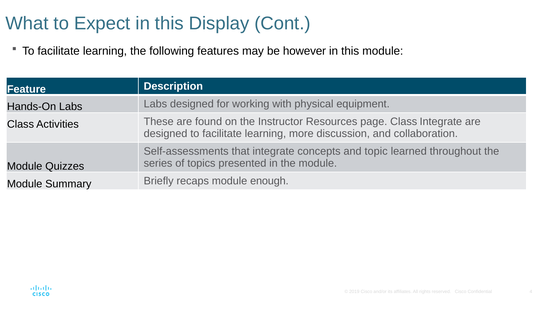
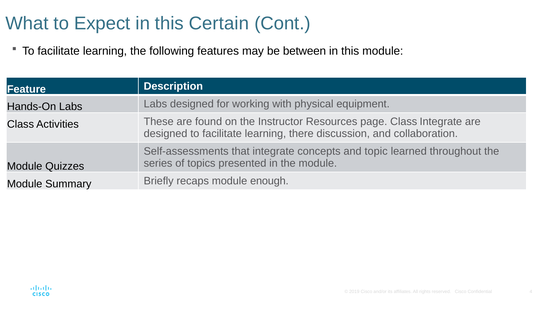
Display: Display -> Certain
however: however -> between
more: more -> there
